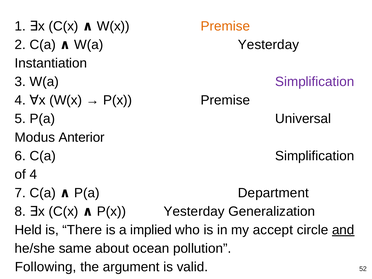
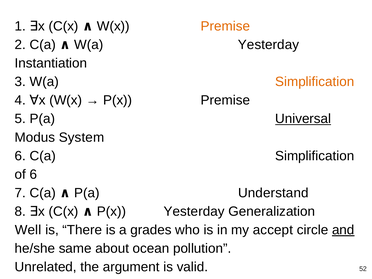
Simplification at (315, 82) colour: purple -> orange
Universal underline: none -> present
Anterior: Anterior -> System
of 4: 4 -> 6
Department: Department -> Understand
Held: Held -> Well
implied: implied -> grades
Following: Following -> Unrelated
